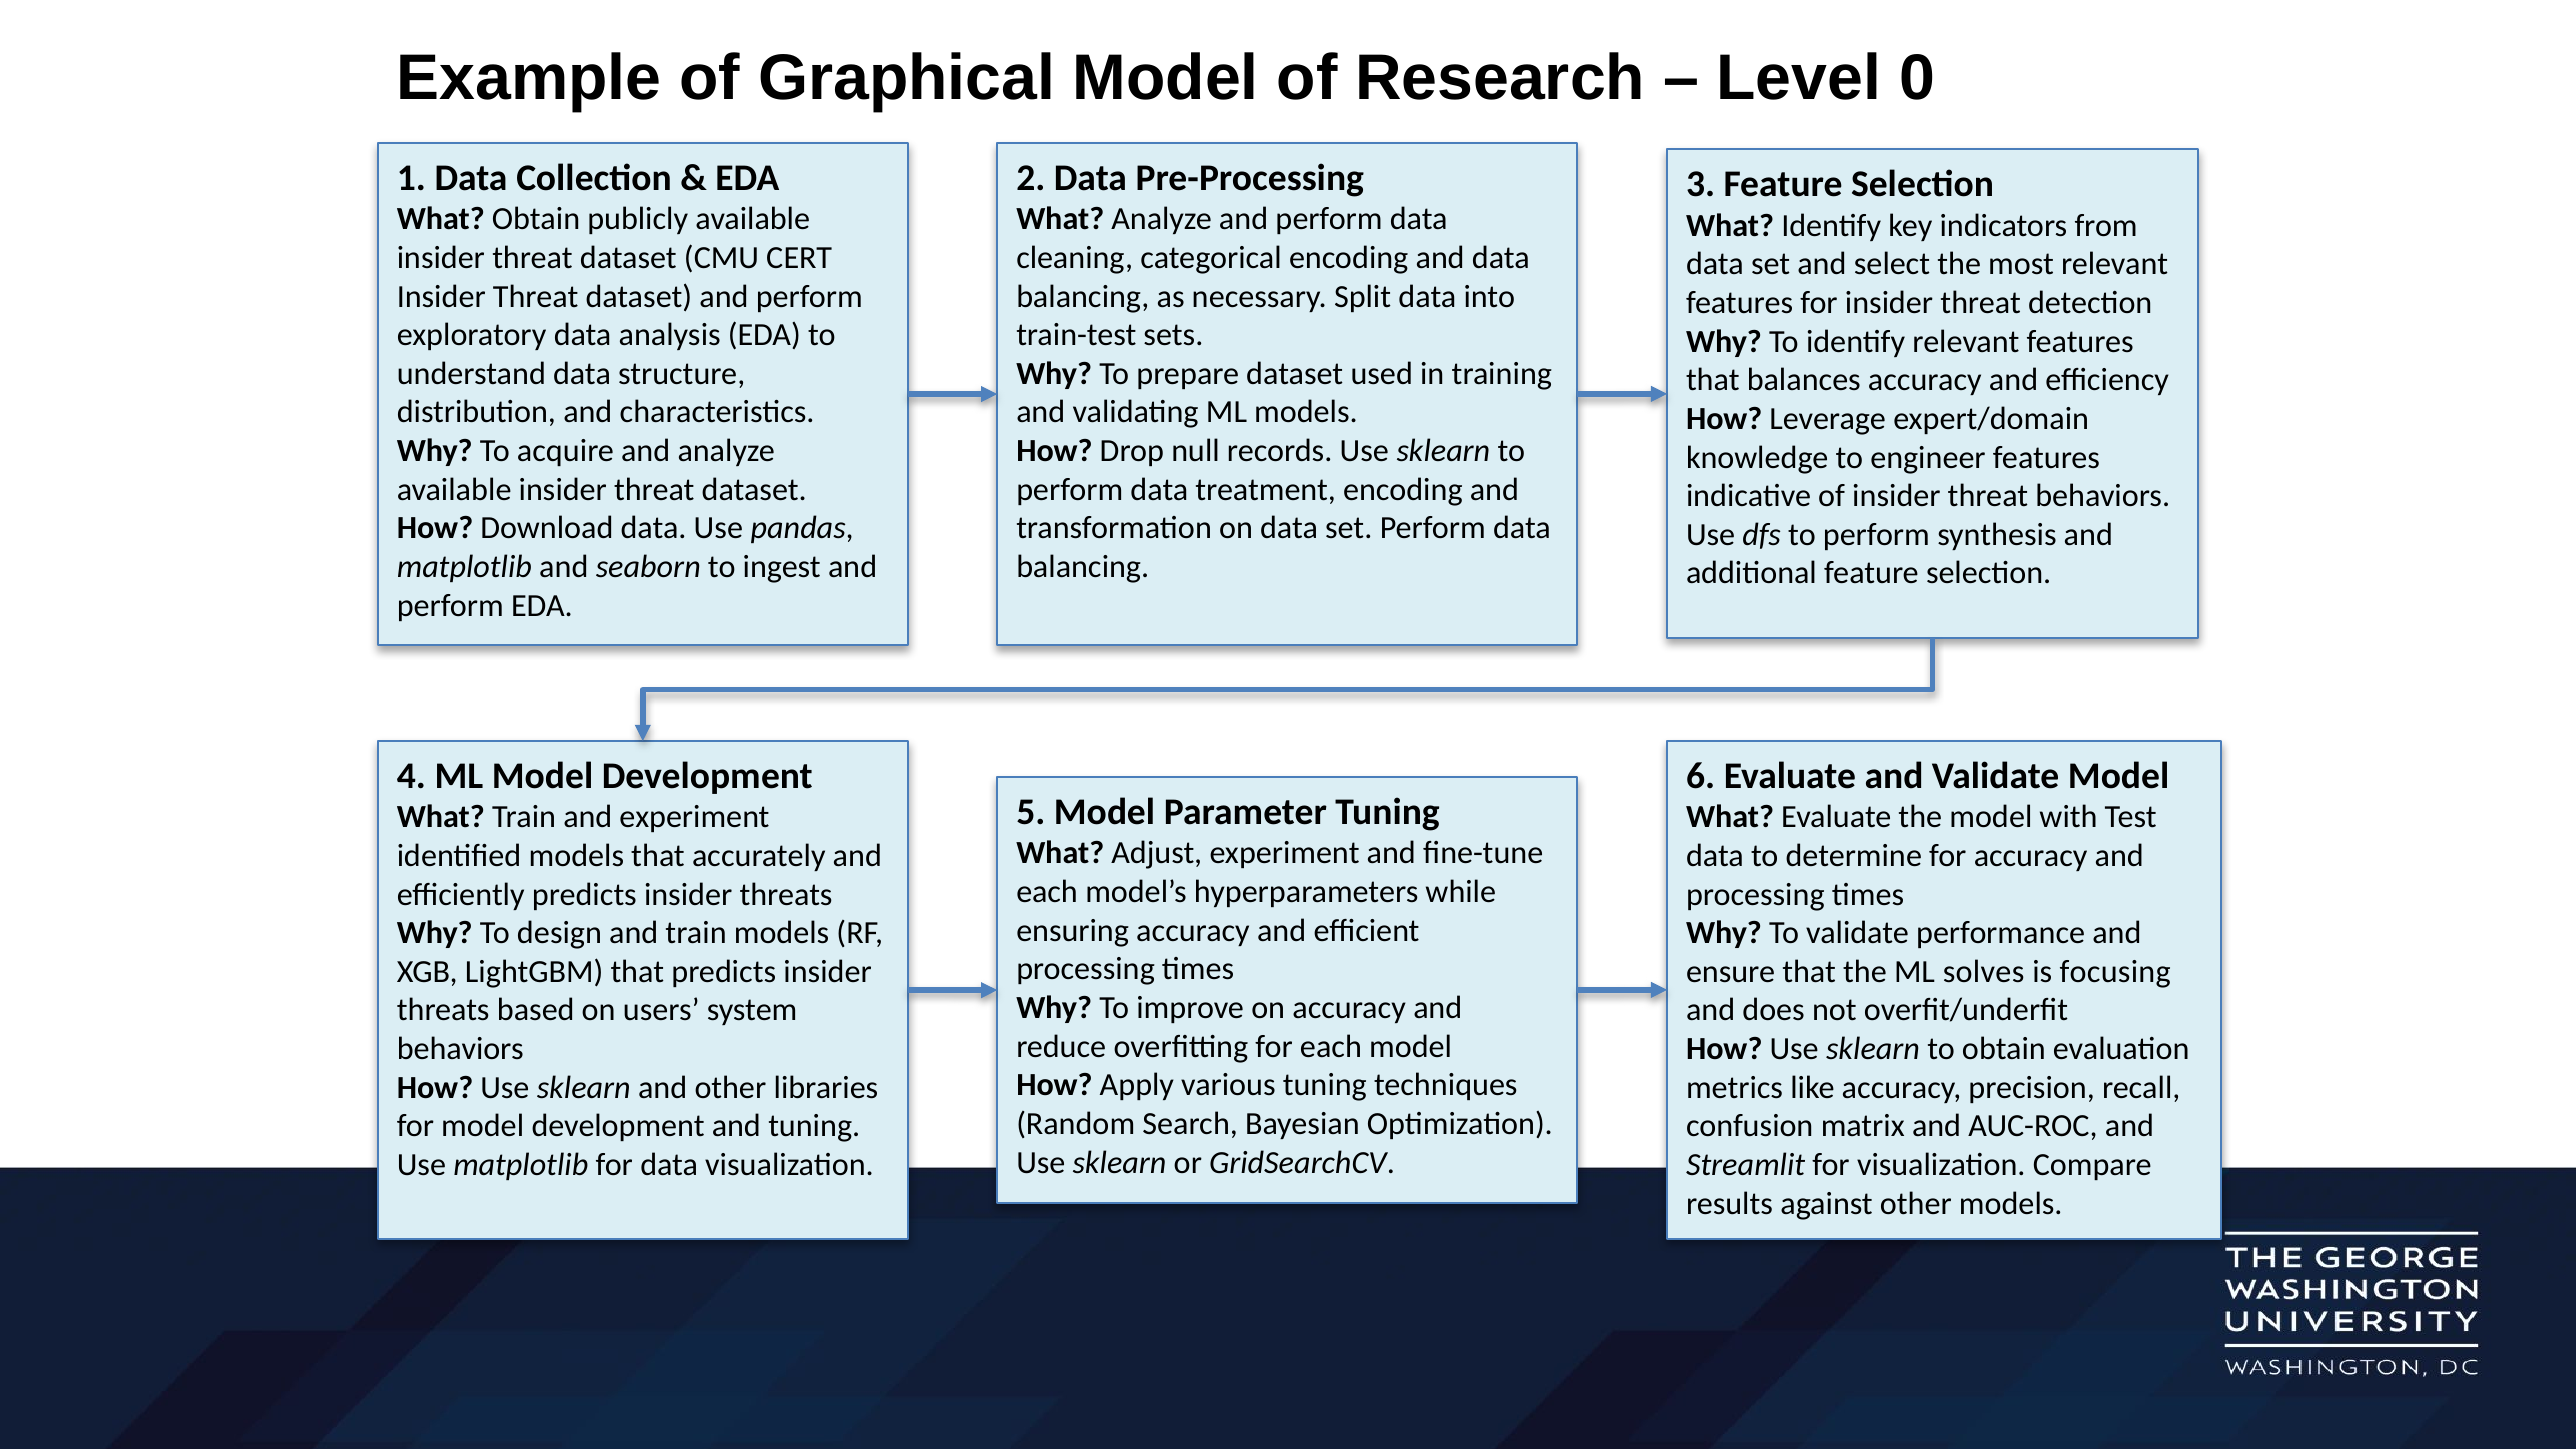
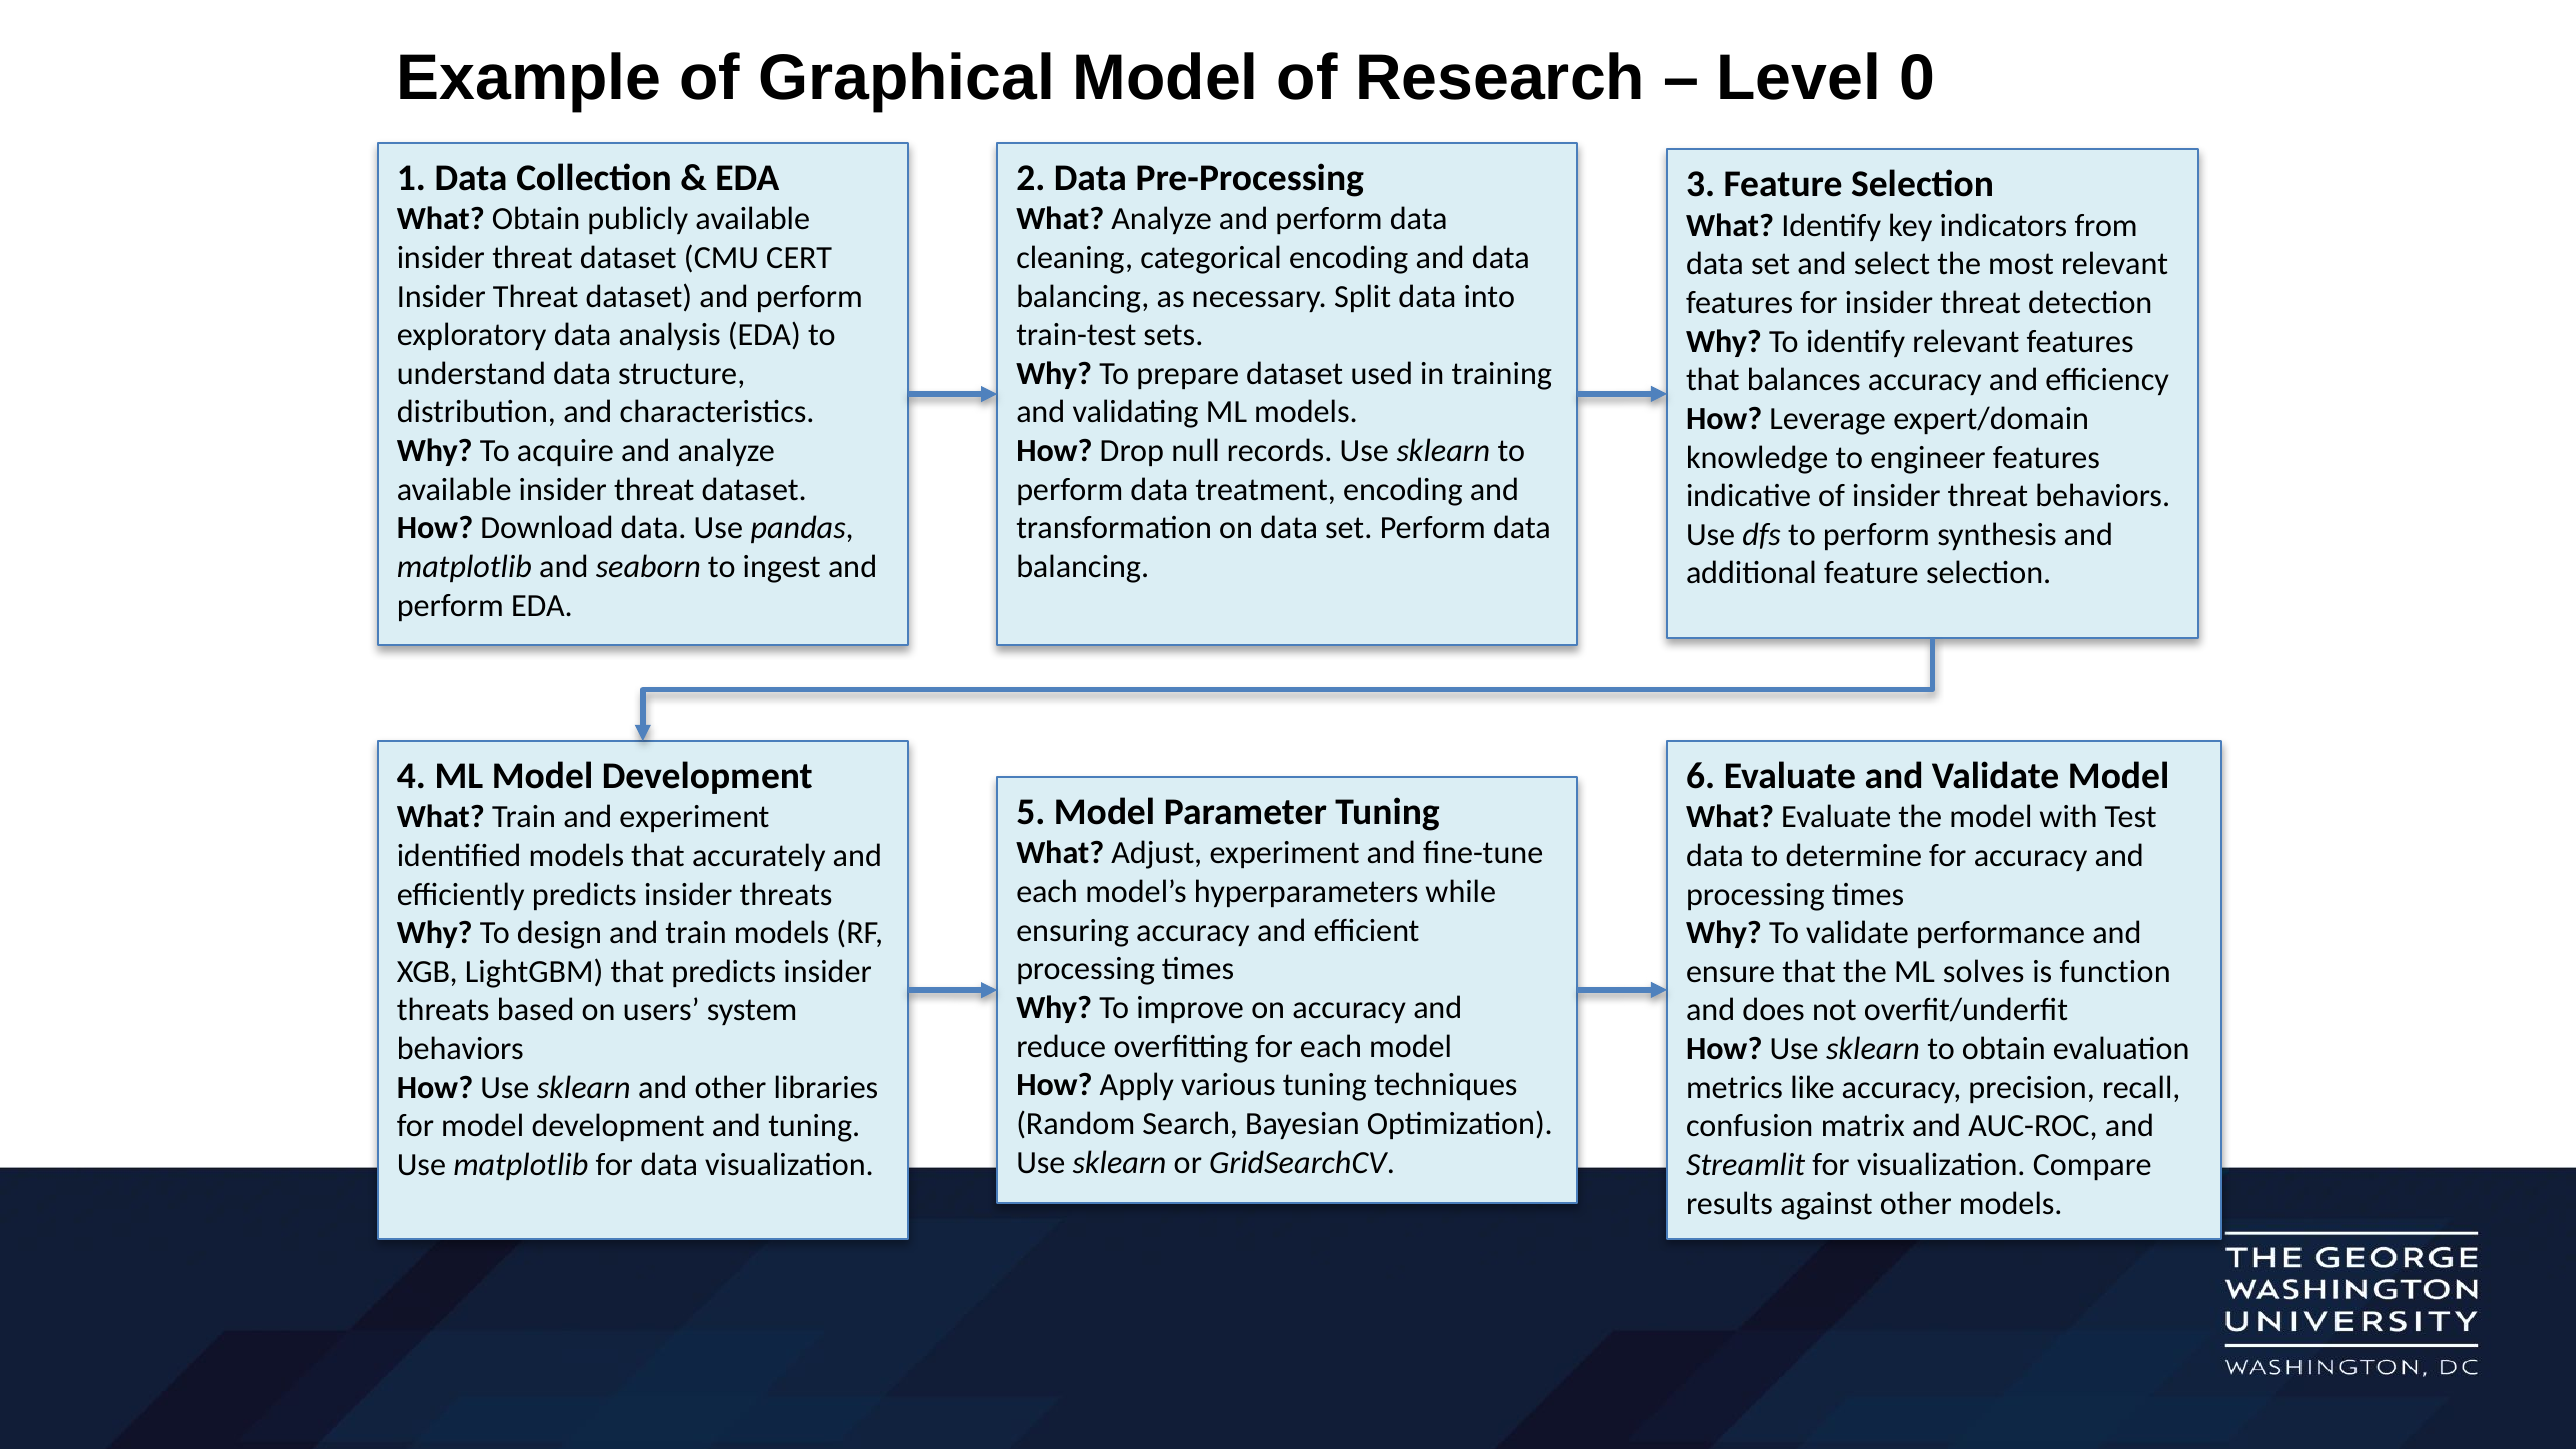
focusing: focusing -> function
